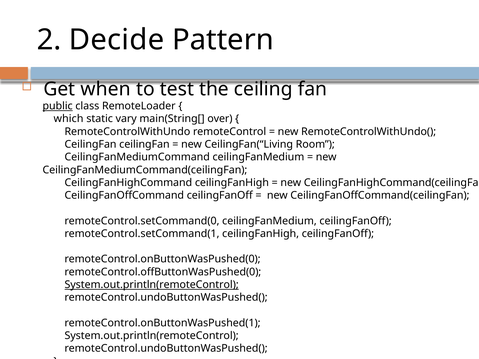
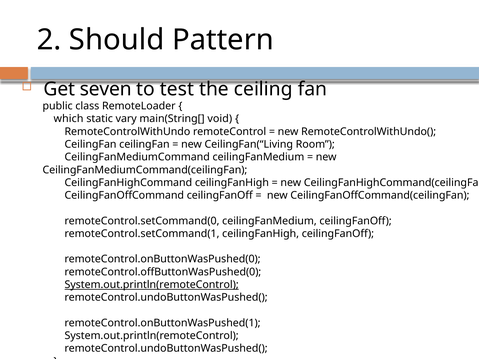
Decide: Decide -> Should
when: when -> seven
public underline: present -> none
over: over -> void
